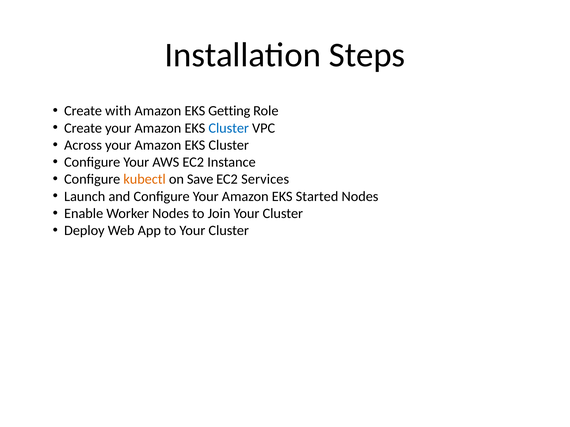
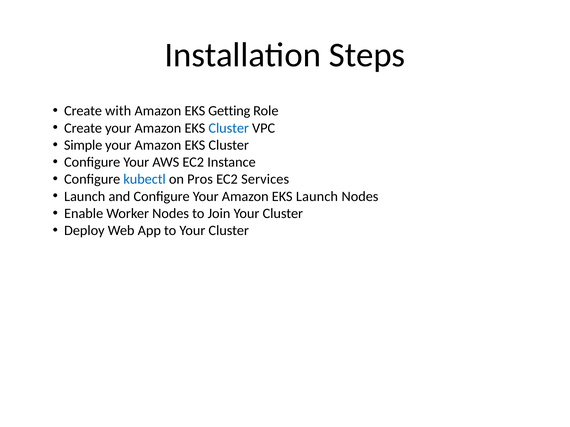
Across: Across -> Simple
kubectl colour: orange -> blue
Save: Save -> Pros
EKS Started: Started -> Launch
